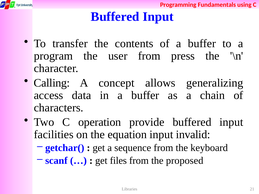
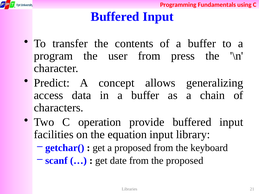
Calling: Calling -> Predict
invalid: invalid -> library
a sequence: sequence -> proposed
files: files -> date
